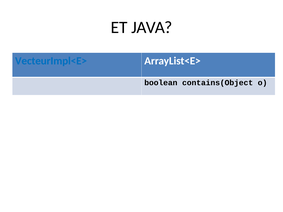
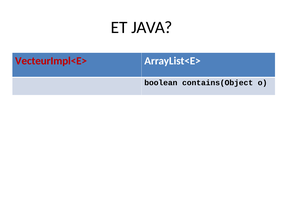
VecteurImpl<E> colour: blue -> red
